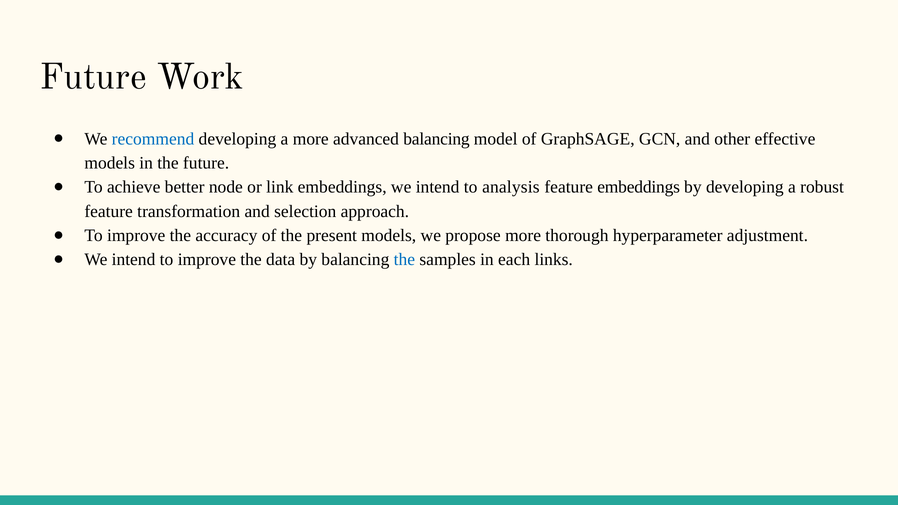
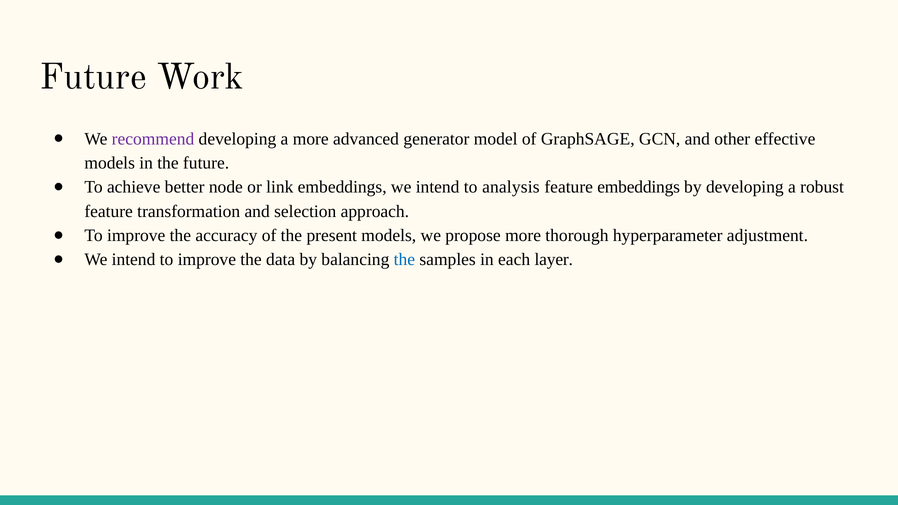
recommend colour: blue -> purple
advanced balancing: balancing -> generator
links: links -> layer
